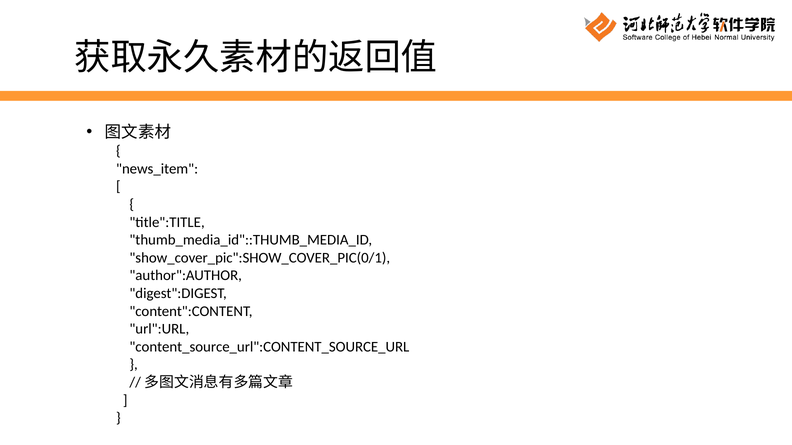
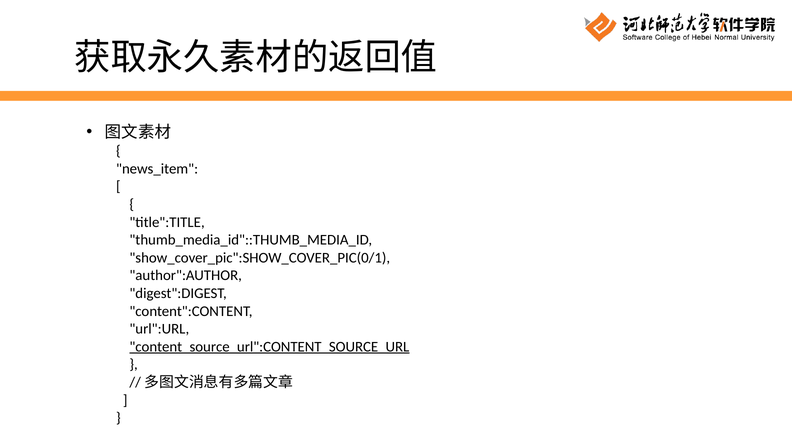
content_source_url":CONTENT_SOURCE_URL underline: none -> present
